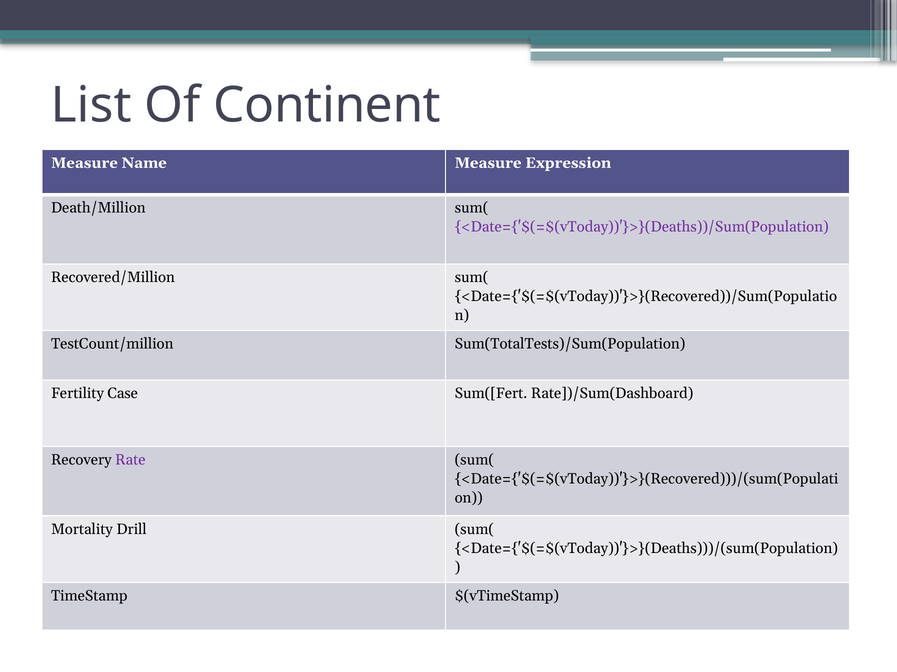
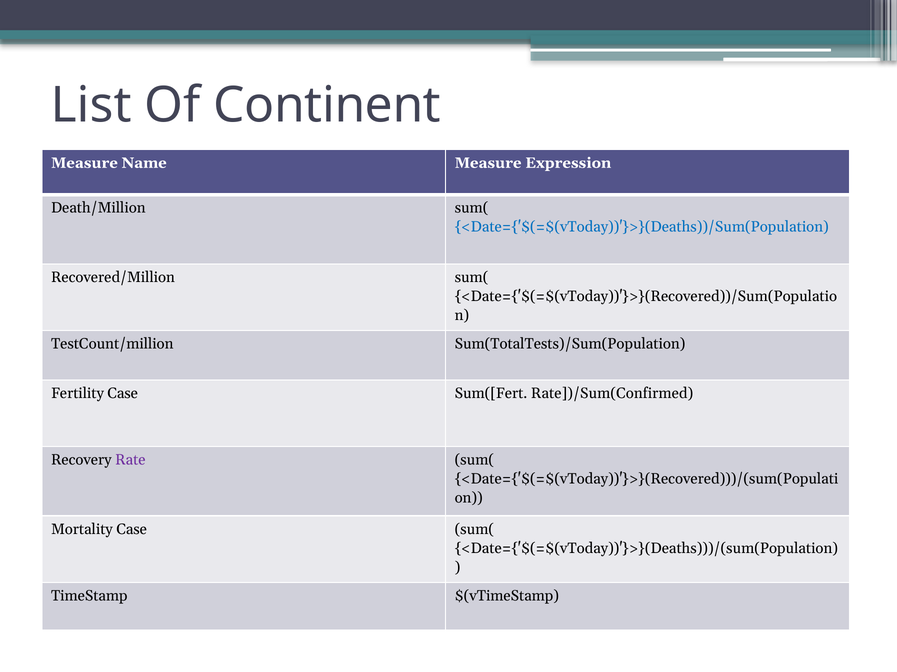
<Date={'$(=$(vToday))'}>}(Deaths))/Sum(Population colour: purple -> blue
Rate])/Sum(Dashboard: Rate])/Sum(Dashboard -> Rate])/Sum(Confirmed
Mortality Drill: Drill -> Case
